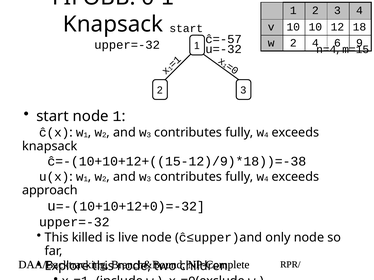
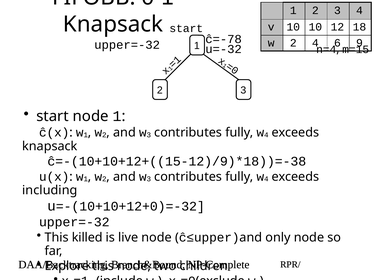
ĉ=-57: ĉ=-57 -> ĉ=-78
approach: approach -> including
